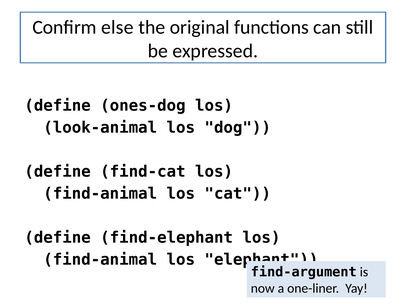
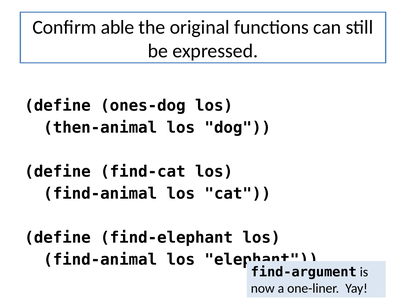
else: else -> able
look-animal: look-animal -> then-animal
